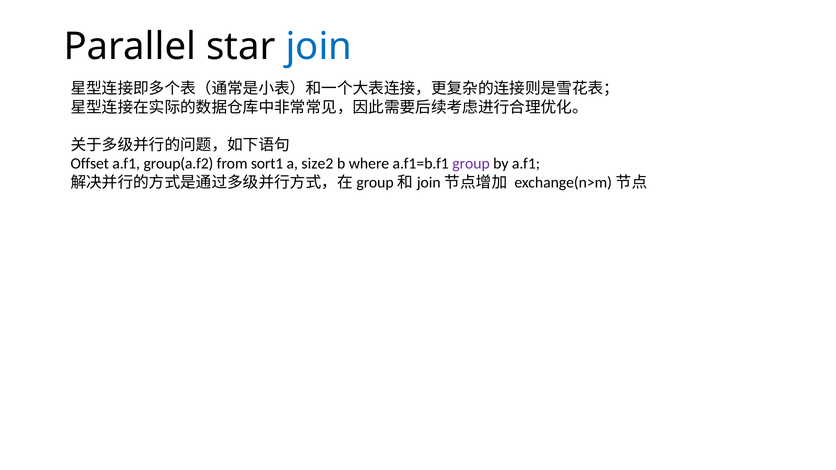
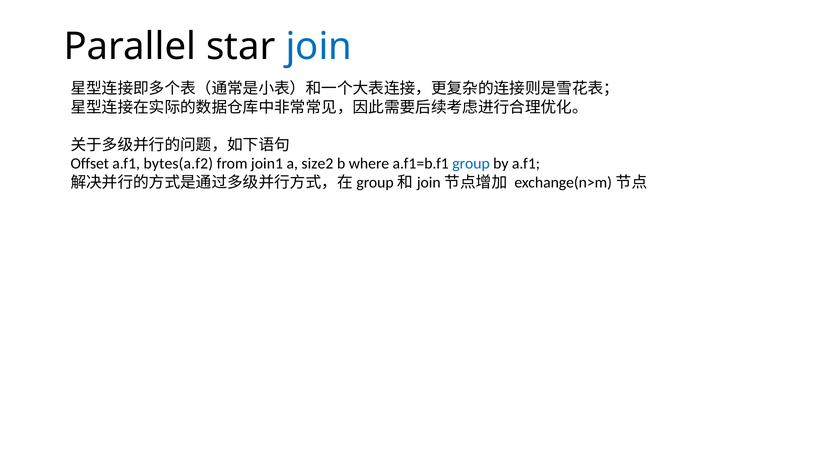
group(a.f2: group(a.f2 -> bytes(a.f2
sort1: sort1 -> join1
group colour: purple -> blue
